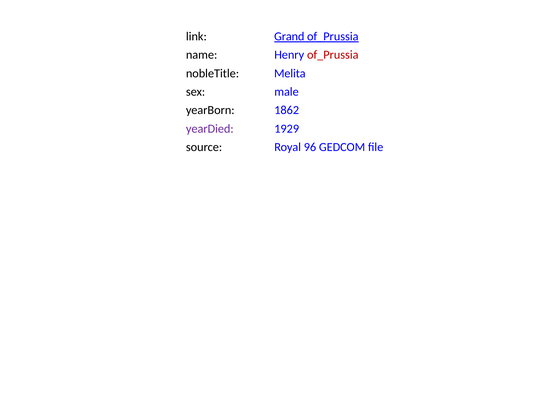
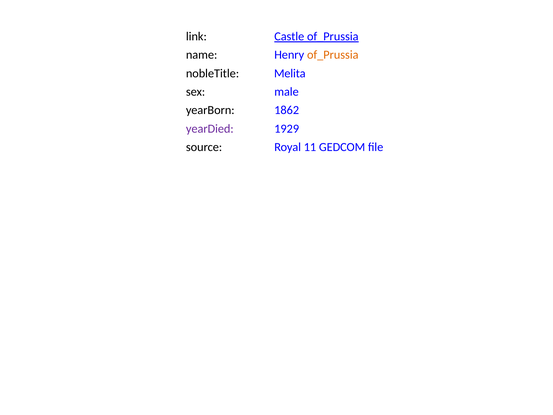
Grand: Grand -> Castle
of_Prussia at (333, 55) colour: red -> orange
96: 96 -> 11
